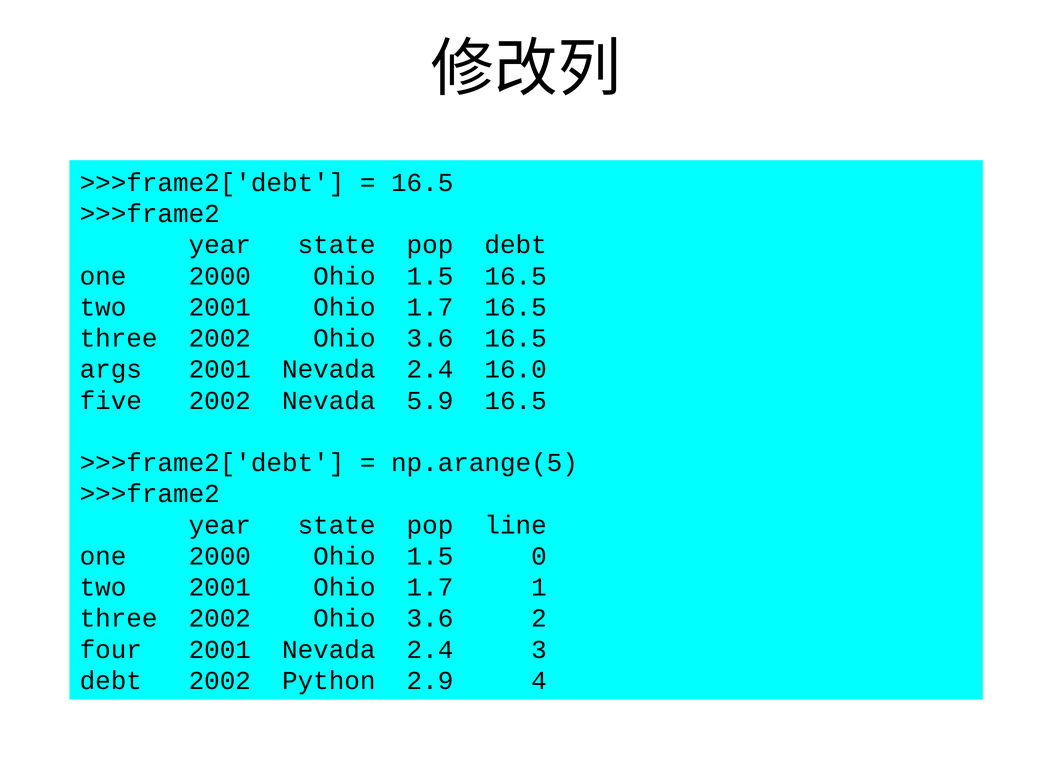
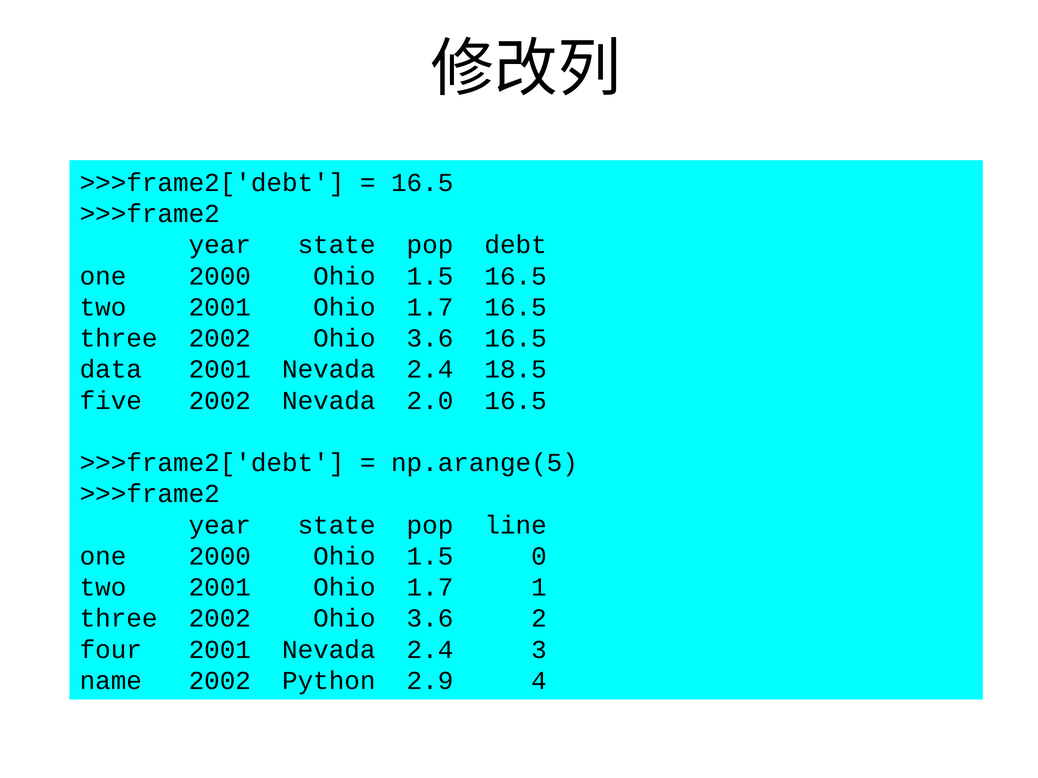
args: args -> data
16.0: 16.0 -> 18.5
5.9: 5.9 -> 2.0
debt at (111, 681): debt -> name
